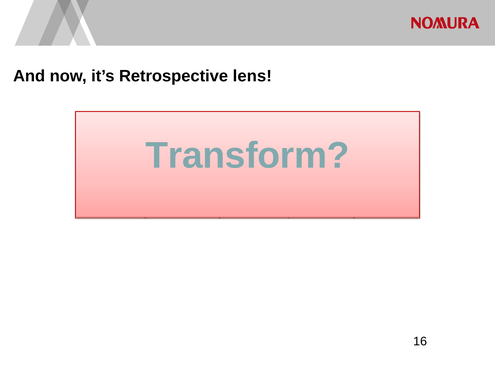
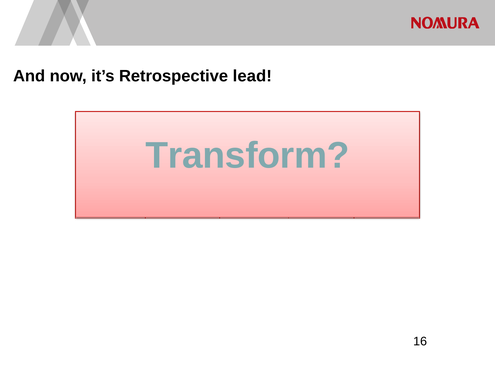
lens: lens -> lead
